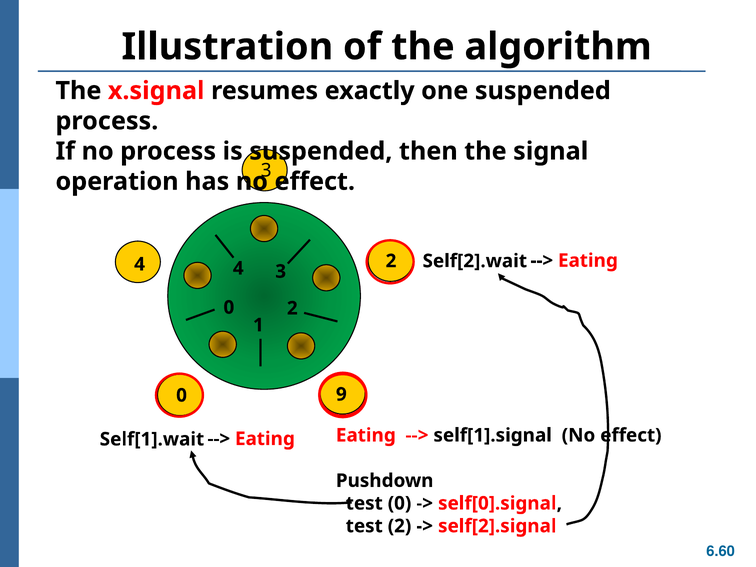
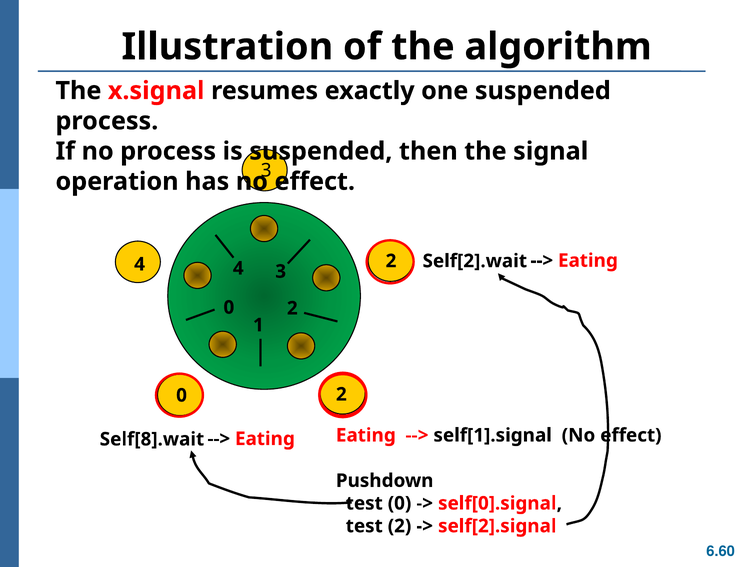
0 9: 9 -> 2
Self[1].wait: Self[1].wait -> Self[8].wait
